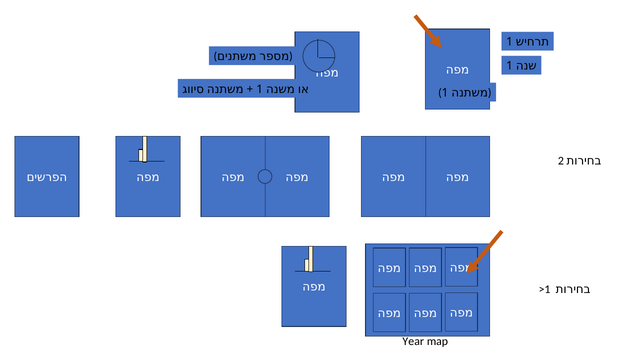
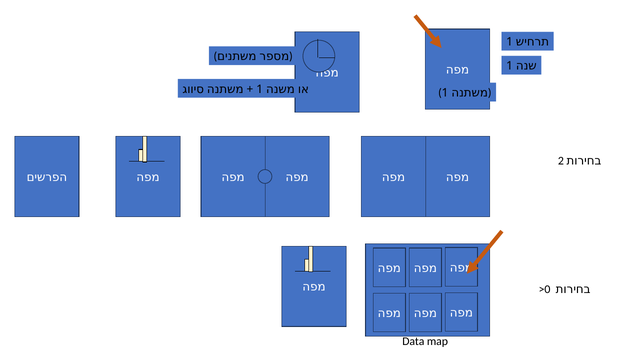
>1: >1 -> >0
Year: Year -> Data
